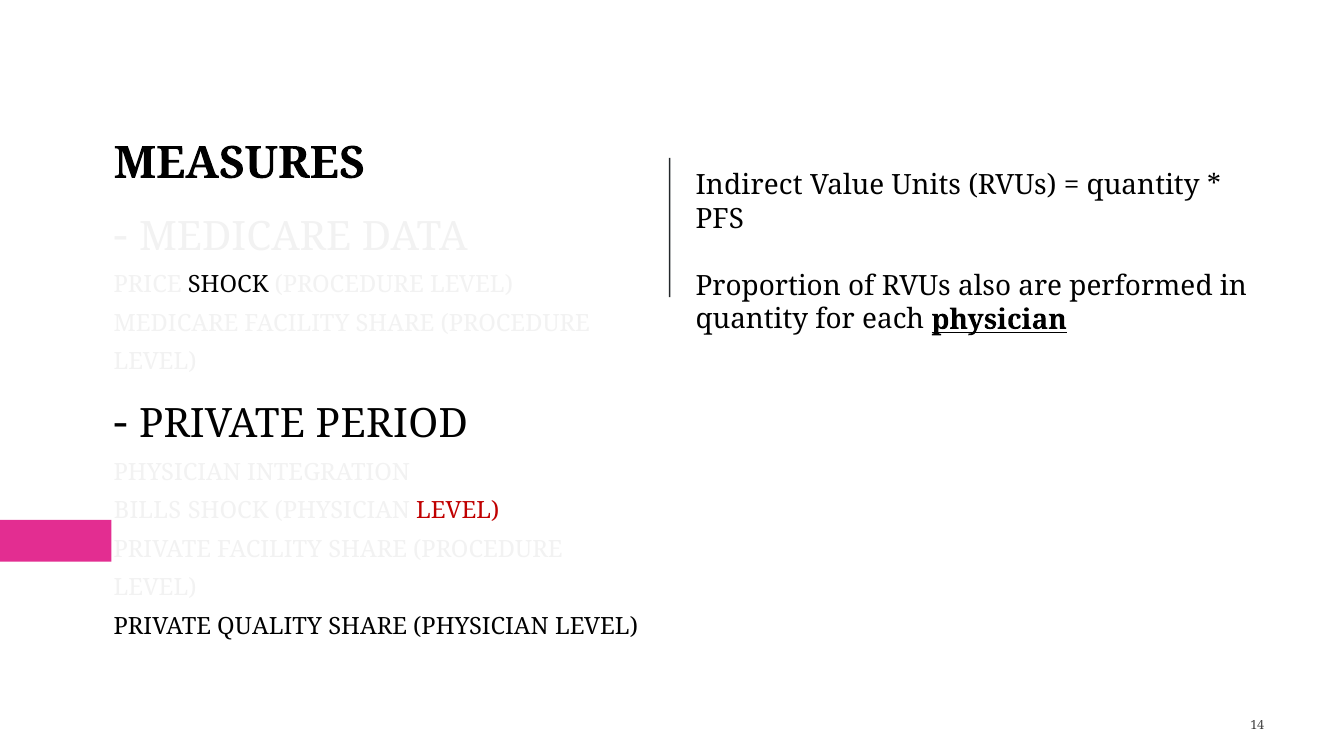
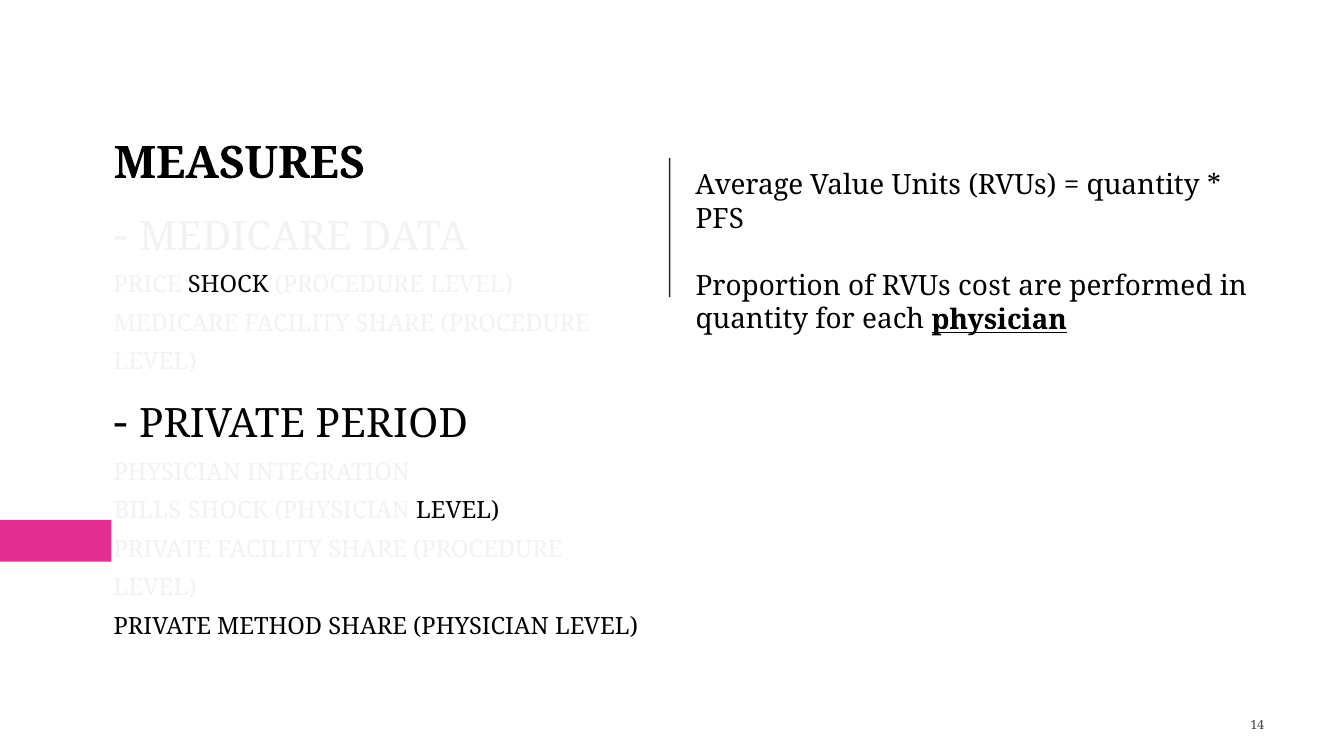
Indirect: Indirect -> Average
also: also -> cost
LEVEL at (458, 511) colour: red -> black
QUALITY: QUALITY -> METHOD
